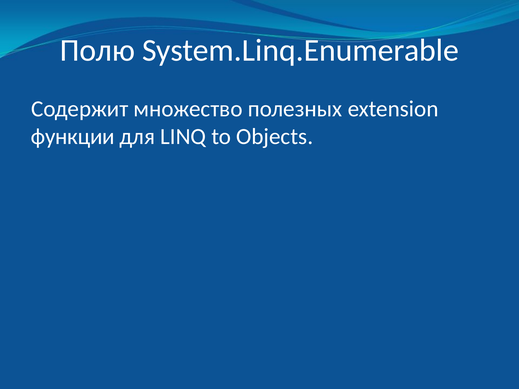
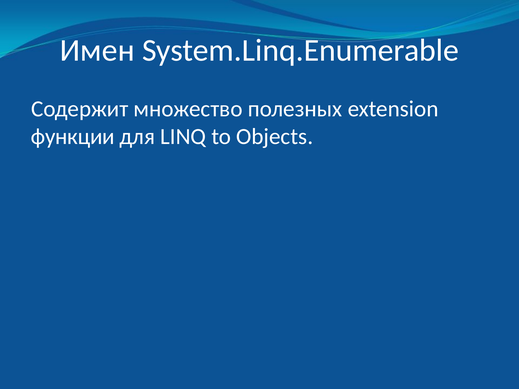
Полю: Полю -> Имен
